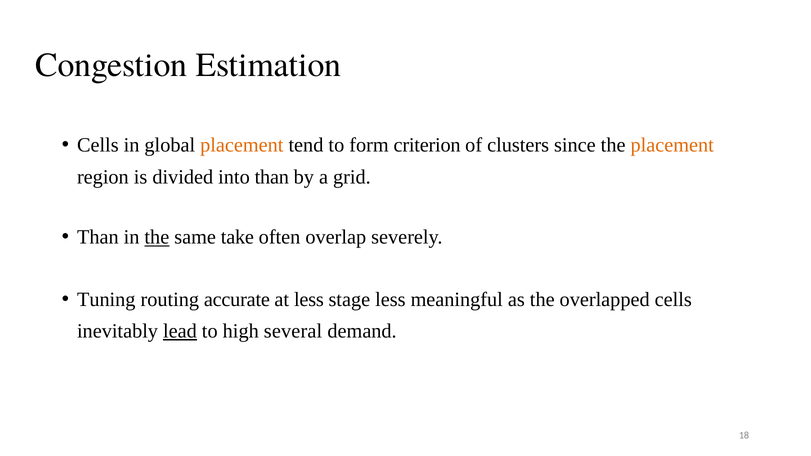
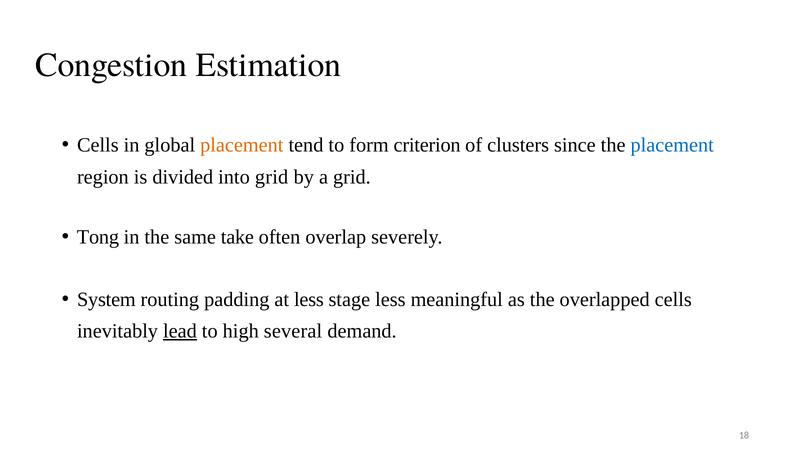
placement at (672, 145) colour: orange -> blue
into than: than -> grid
Than at (98, 237): Than -> Tong
the at (157, 237) underline: present -> none
Tuning: Tuning -> System
accurate: accurate -> padding
